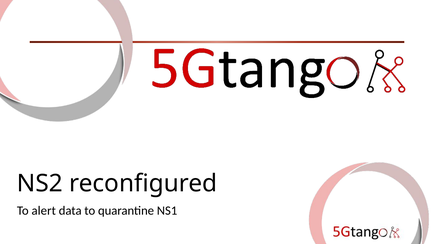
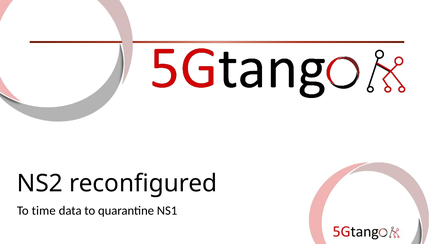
alert: alert -> time
